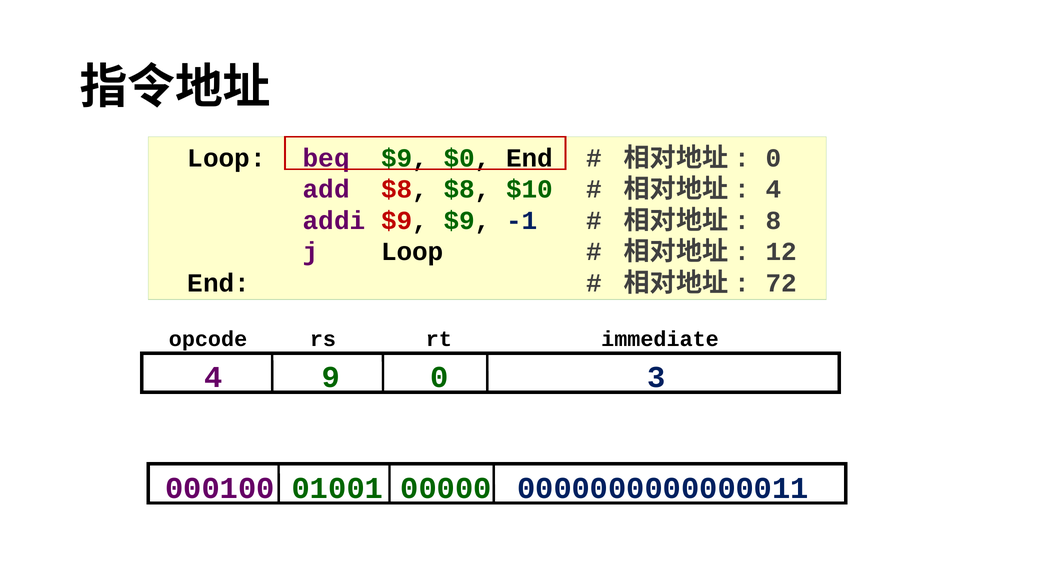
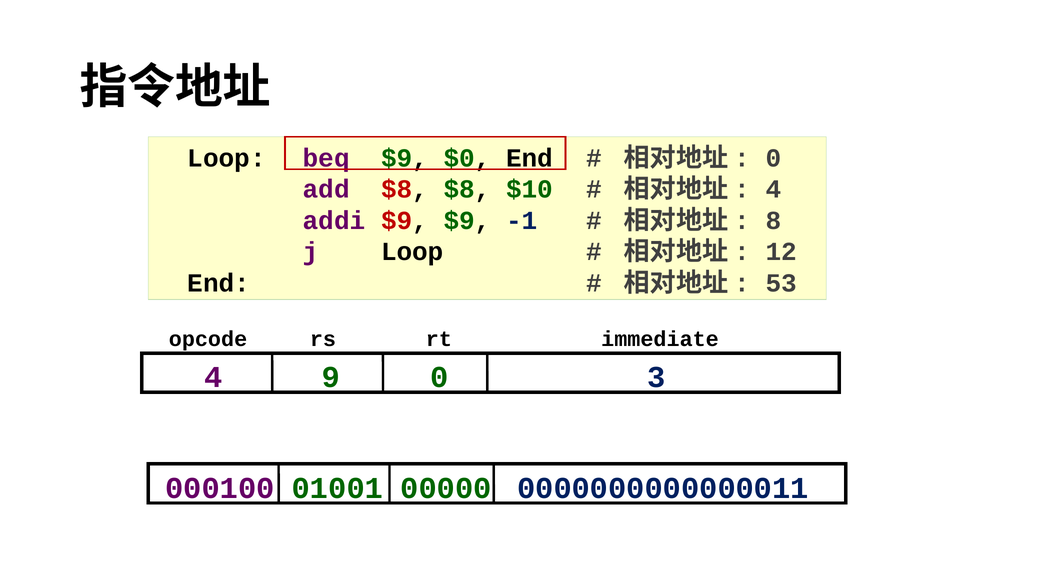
72: 72 -> 53
